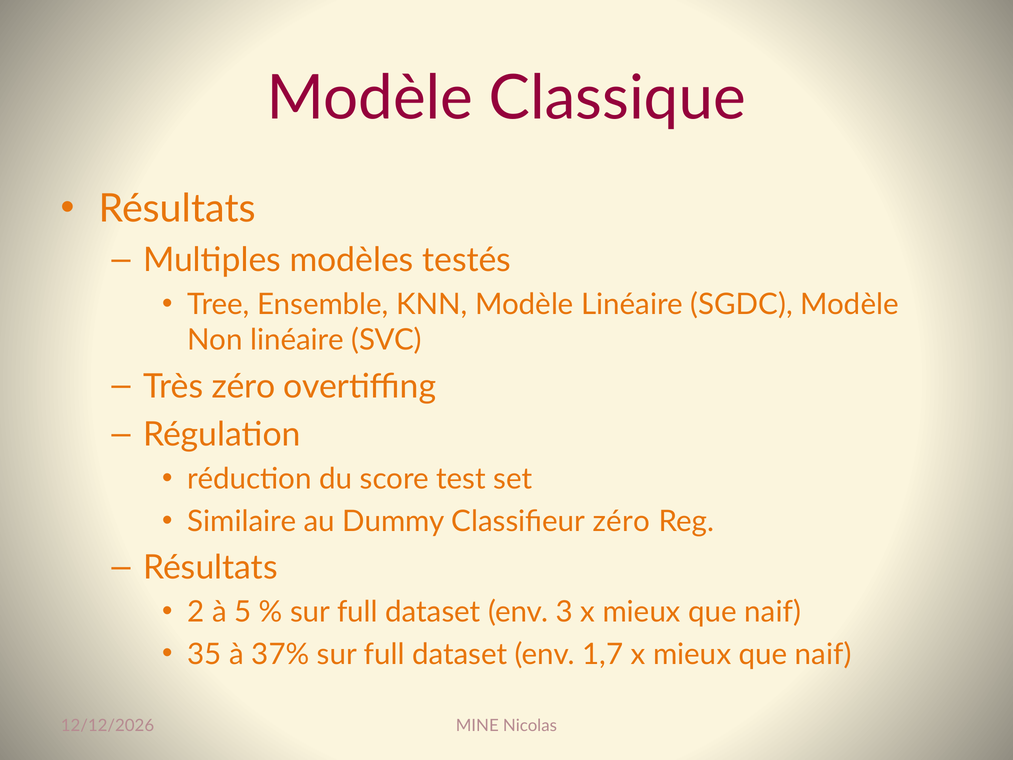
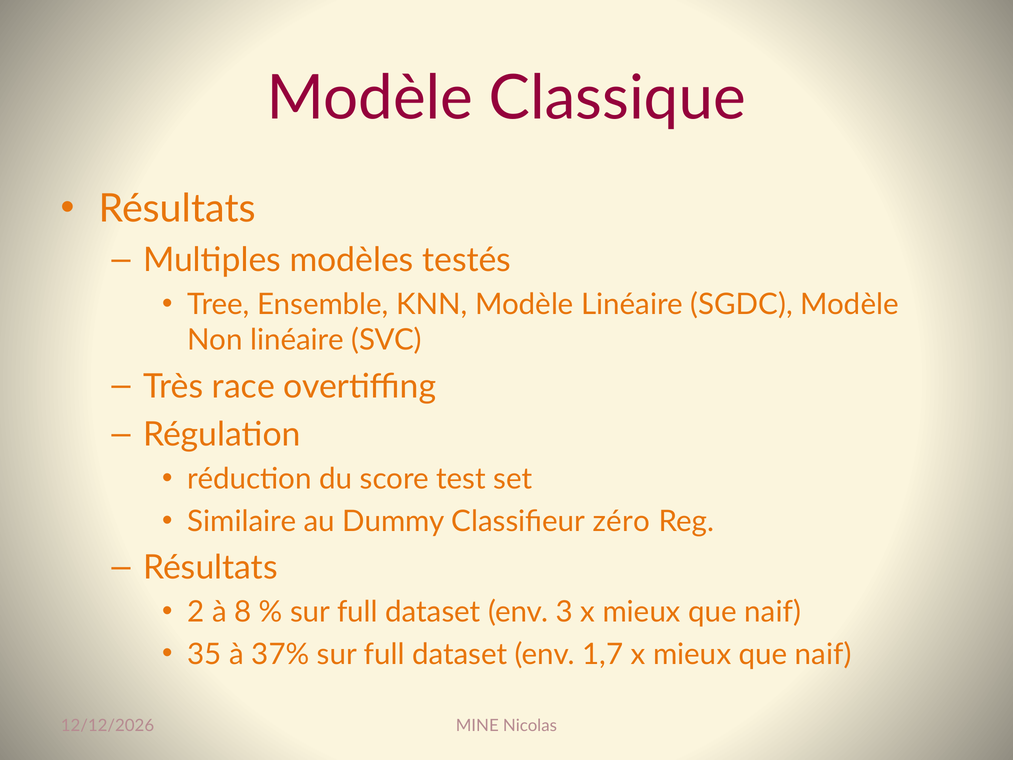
Très zéro: zéro -> race
5: 5 -> 8
